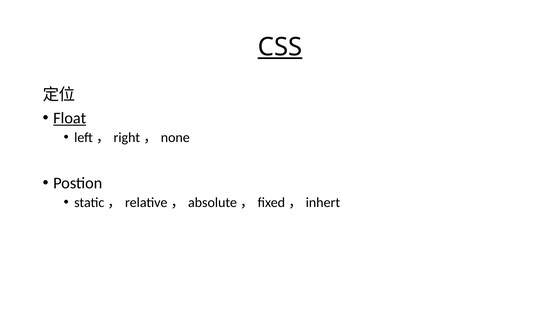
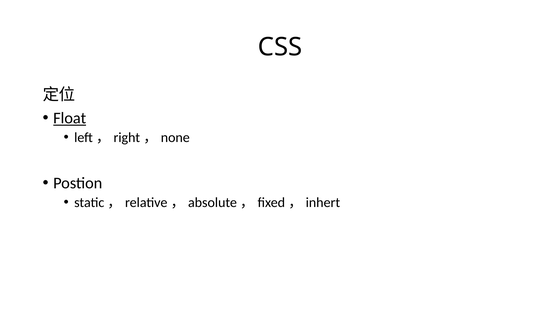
CSS underline: present -> none
